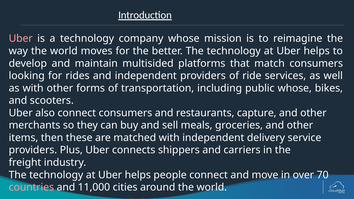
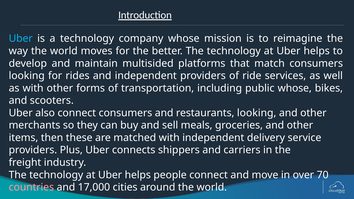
Uber at (21, 39) colour: pink -> light blue
restaurants capture: capture -> looking
11,000: 11,000 -> 17,000
